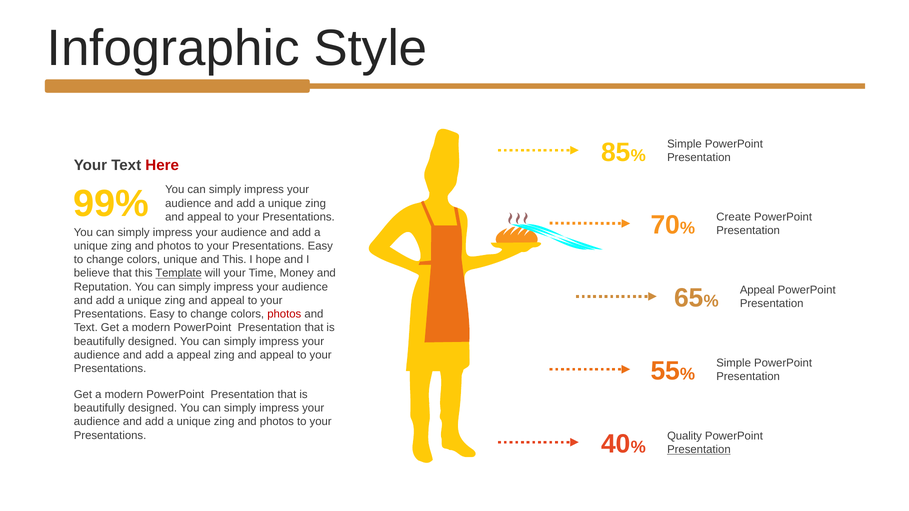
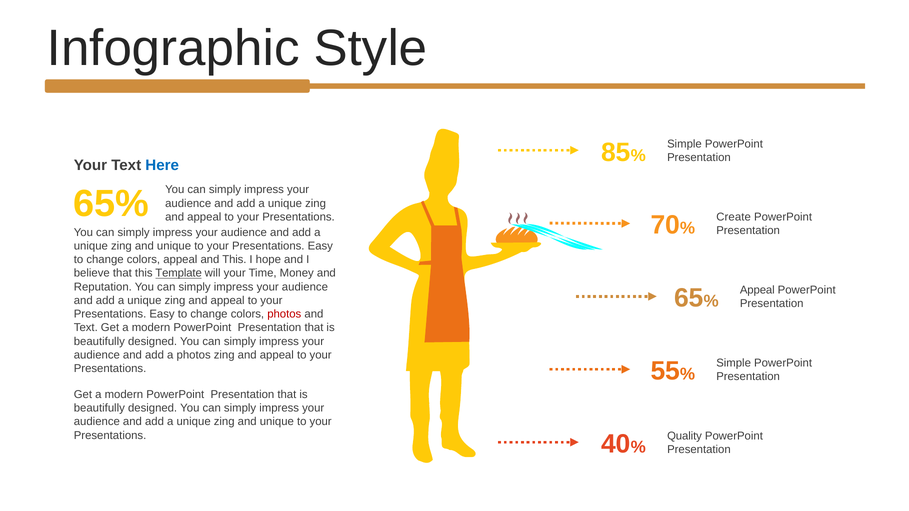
Here colour: red -> blue
99%: 99% -> 65%
photos at (174, 246): photos -> unique
colors unique: unique -> appeal
a appeal: appeal -> photos
photos at (277, 422): photos -> unique
Presentation at (699, 450) underline: present -> none
